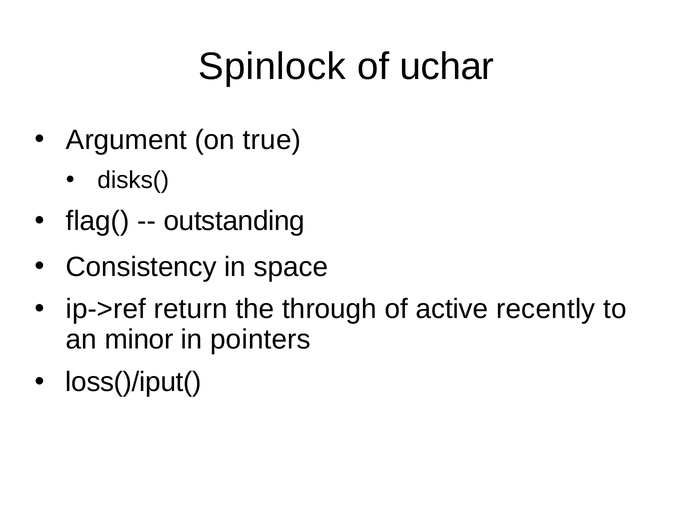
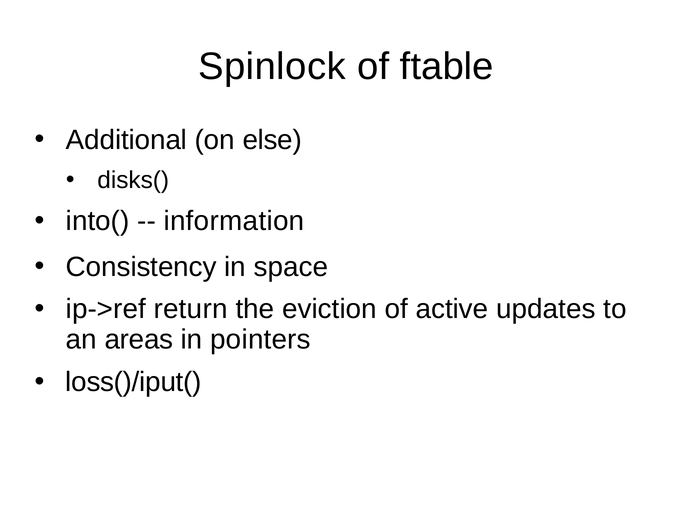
uchar: uchar -> ftable
Argument: Argument -> Additional
true: true -> else
flag(: flag( -> into(
outstanding: outstanding -> information
through: through -> eviction
recently: recently -> updates
minor: minor -> areas
